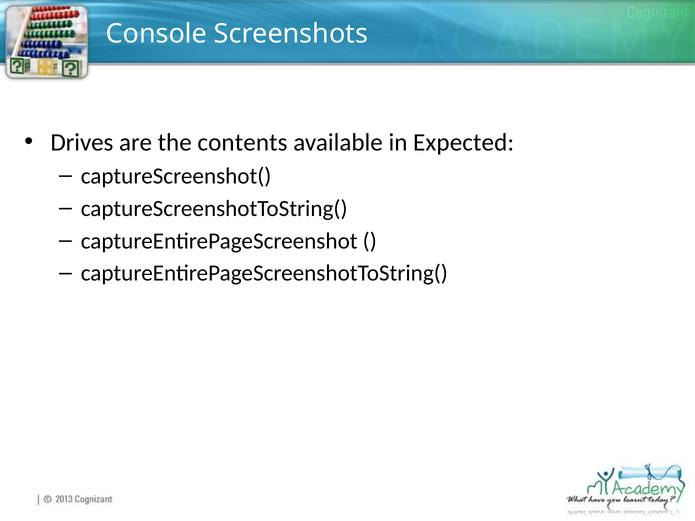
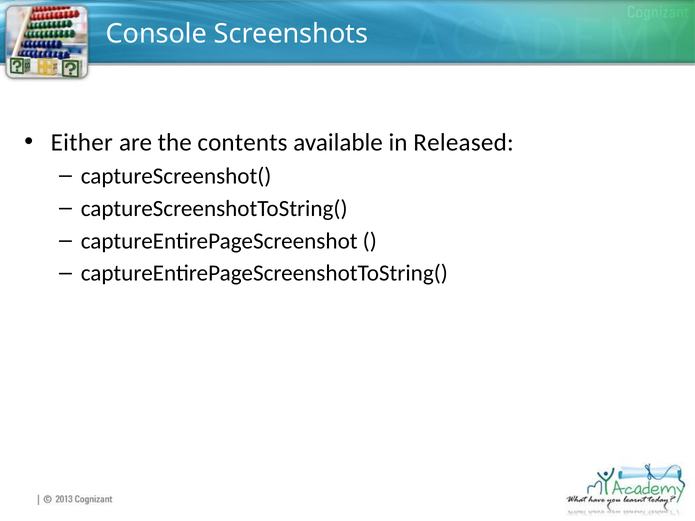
Drives: Drives -> Either
Expected: Expected -> Released
